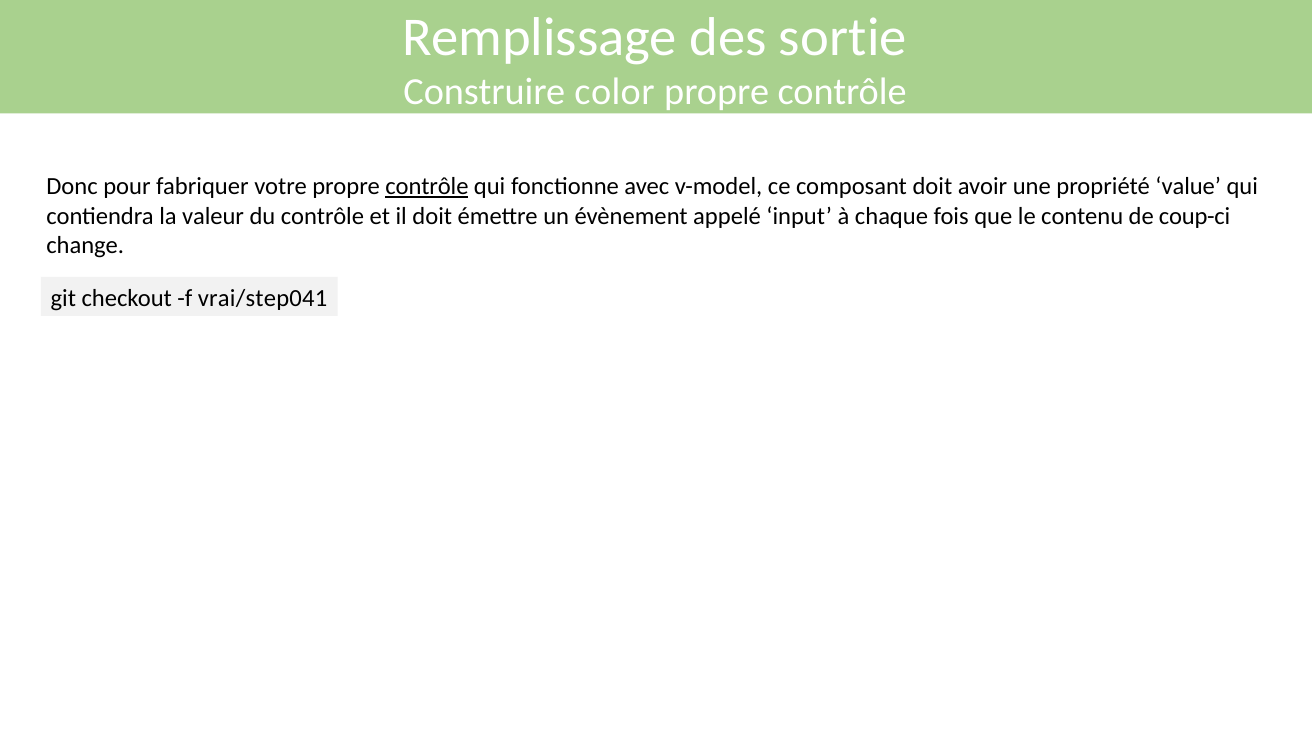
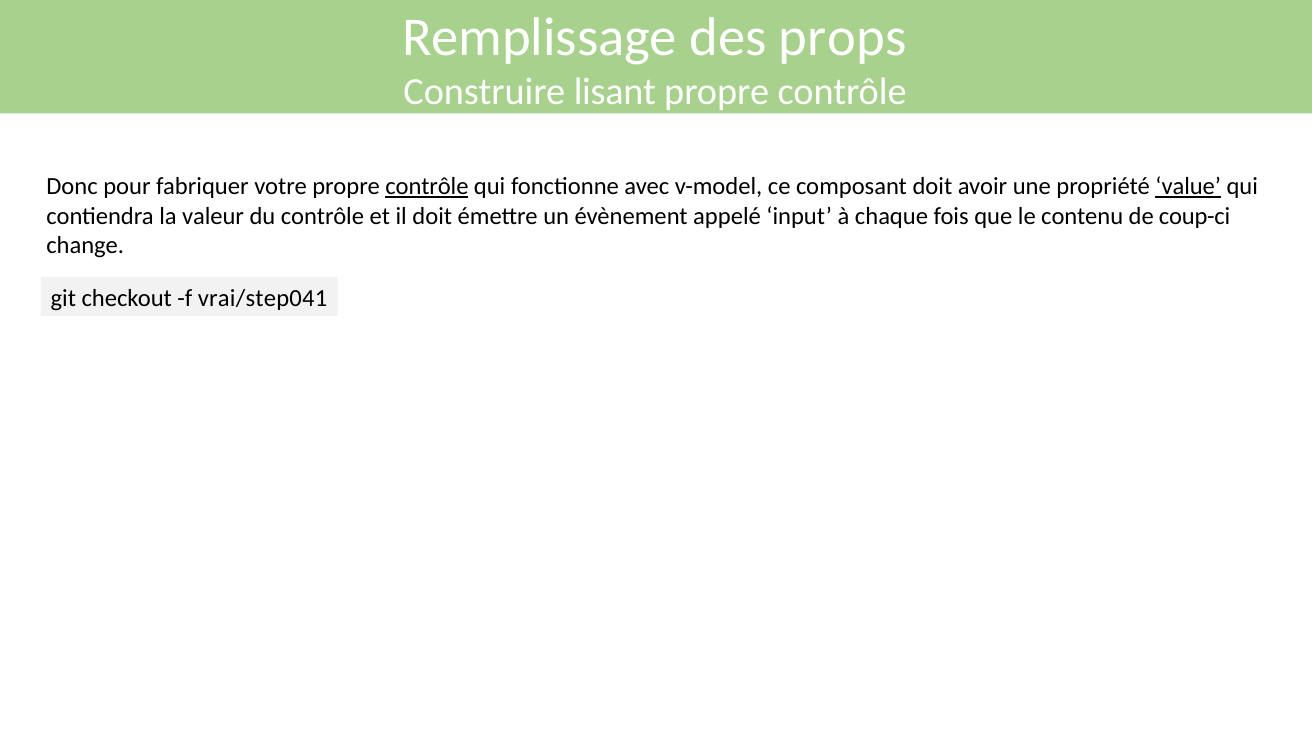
sortie: sortie -> props
color: color -> lisant
value underline: none -> present
